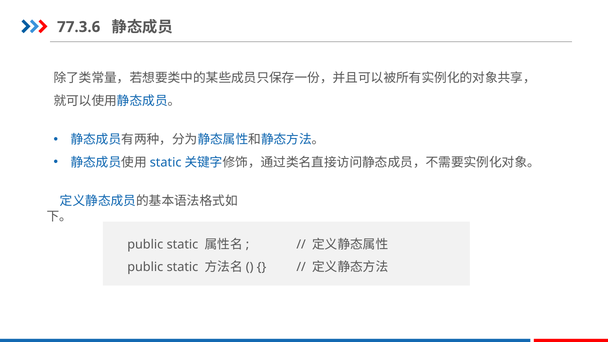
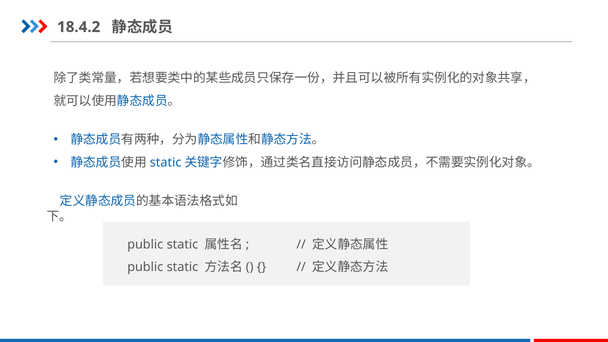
77.3.6: 77.3.6 -> 18.4.2
